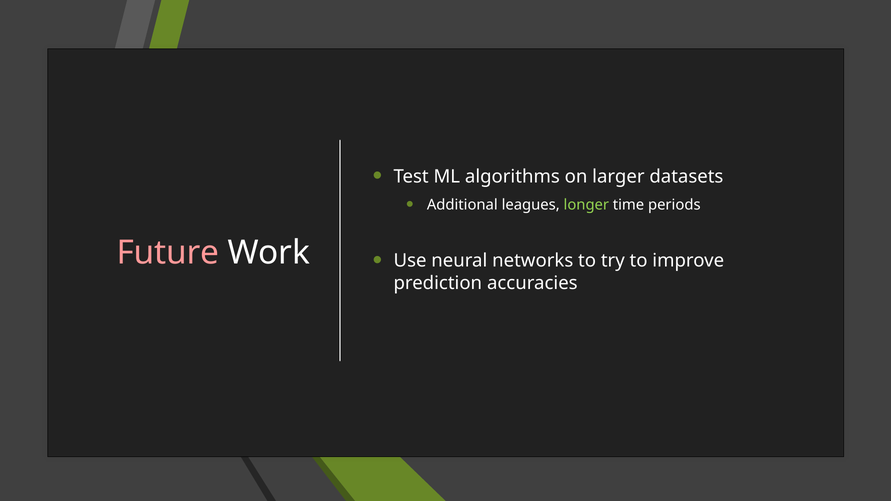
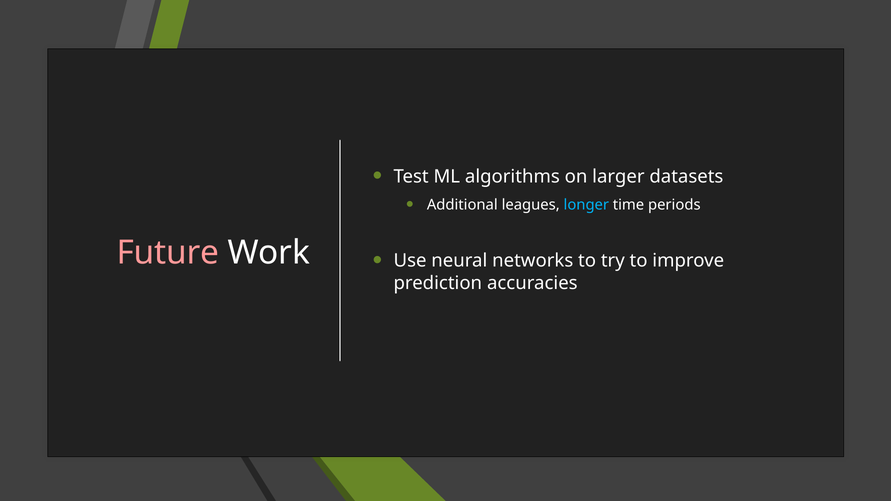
longer colour: light green -> light blue
